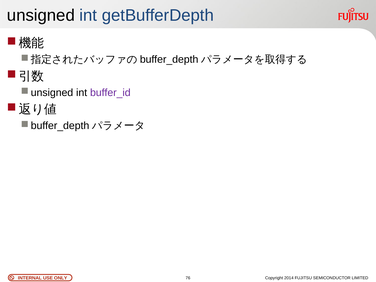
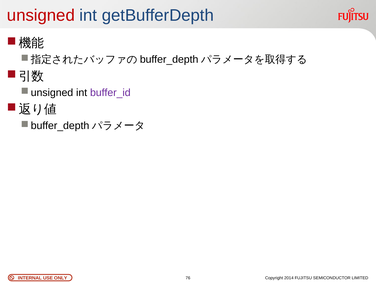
unsigned colour: black -> red
